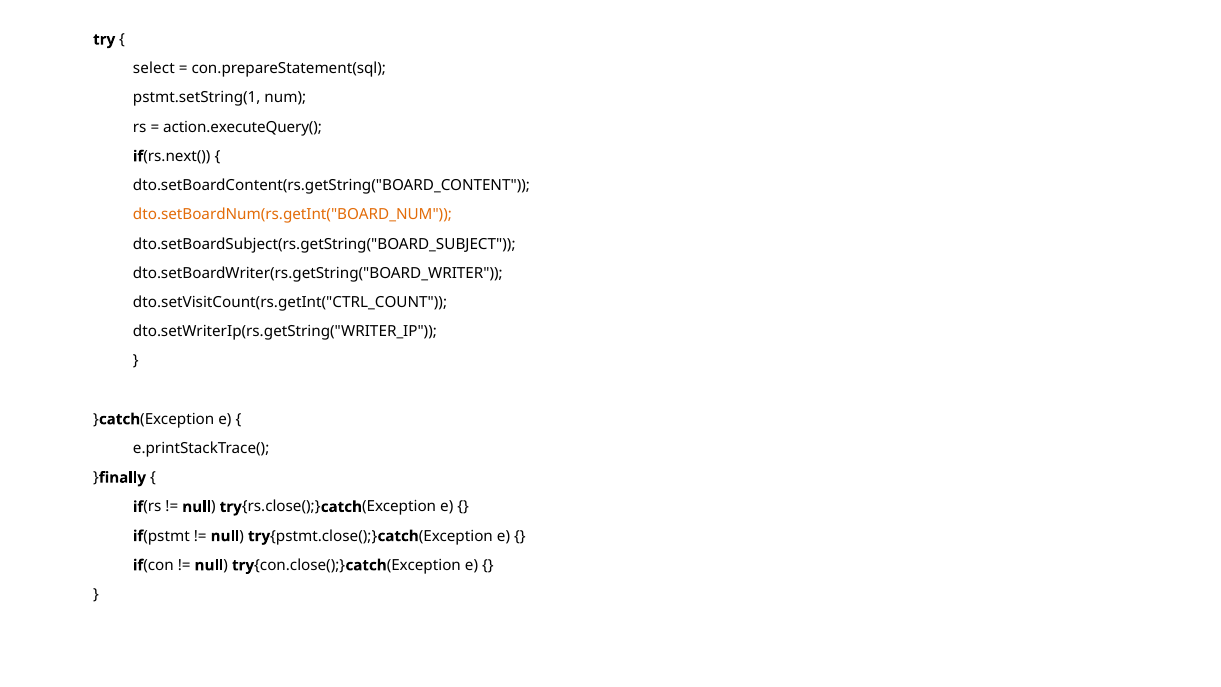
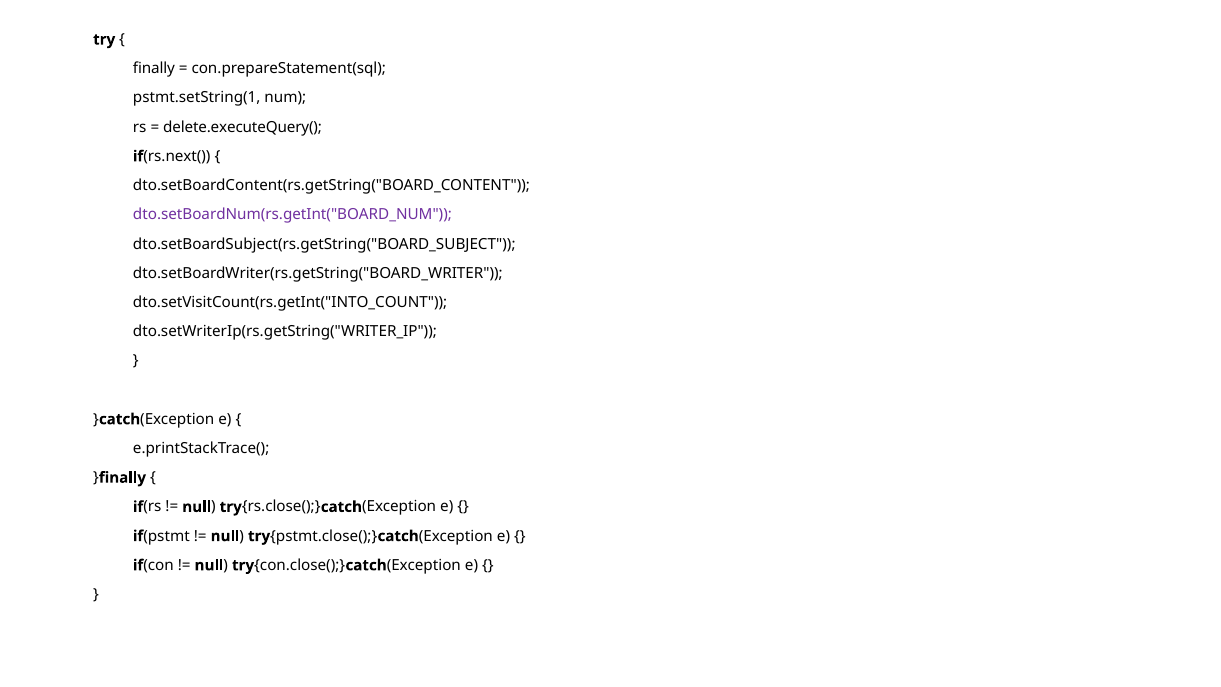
select: select -> finally
action.executeQuery(: action.executeQuery( -> delete.executeQuery(
dto.setBoardNum(rs.getInt("BOARD_NUM colour: orange -> purple
dto.setVisitCount(rs.getInt("CTRL_COUNT: dto.setVisitCount(rs.getInt("CTRL_COUNT -> dto.setVisitCount(rs.getInt("INTO_COUNT
